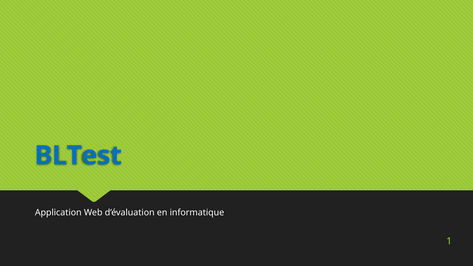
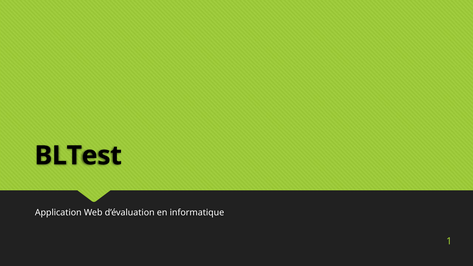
BLTest colour: blue -> black
